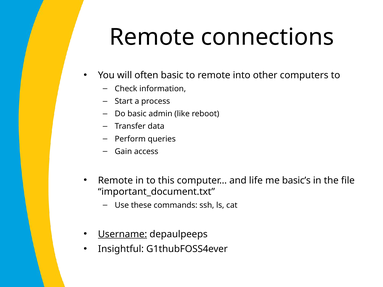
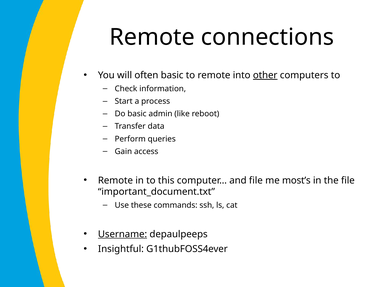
other underline: none -> present
and life: life -> file
basic’s: basic’s -> most’s
